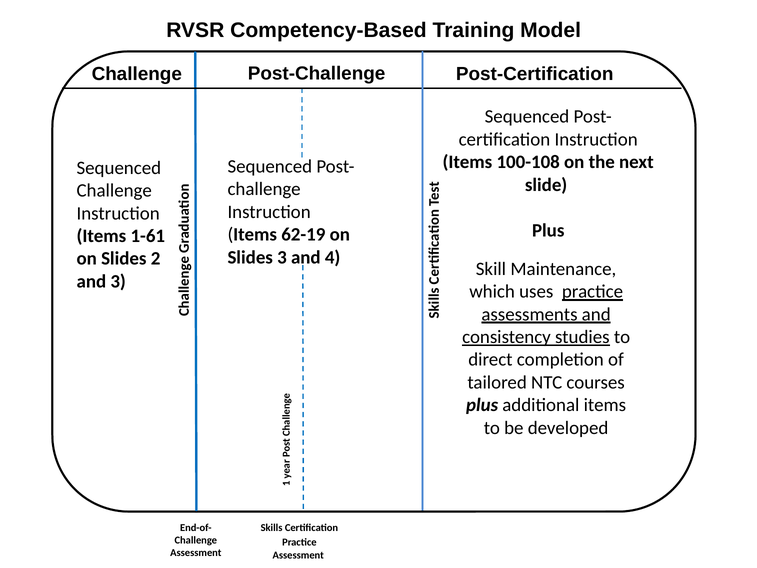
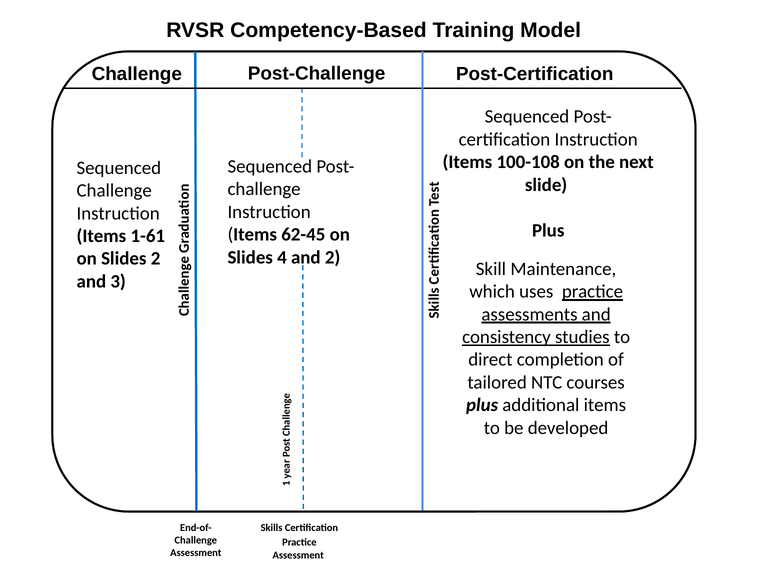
62-19: 62-19 -> 62-45
Slides 3: 3 -> 4
and 4: 4 -> 2
